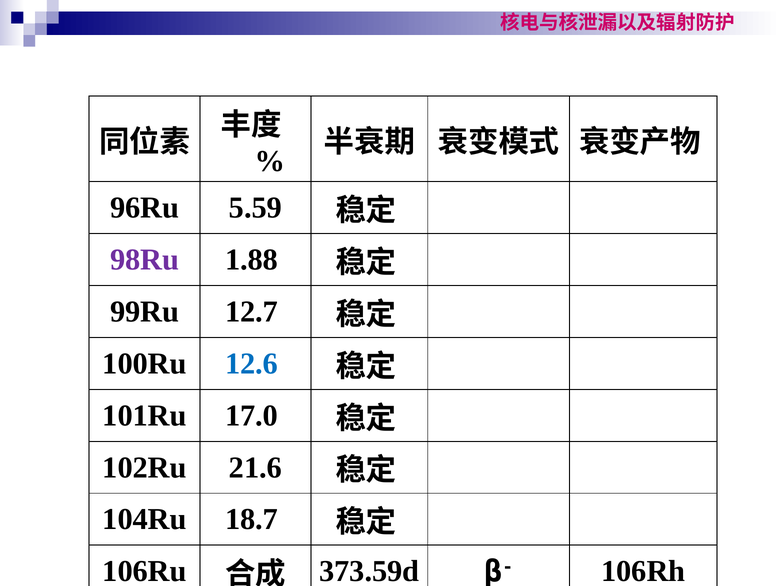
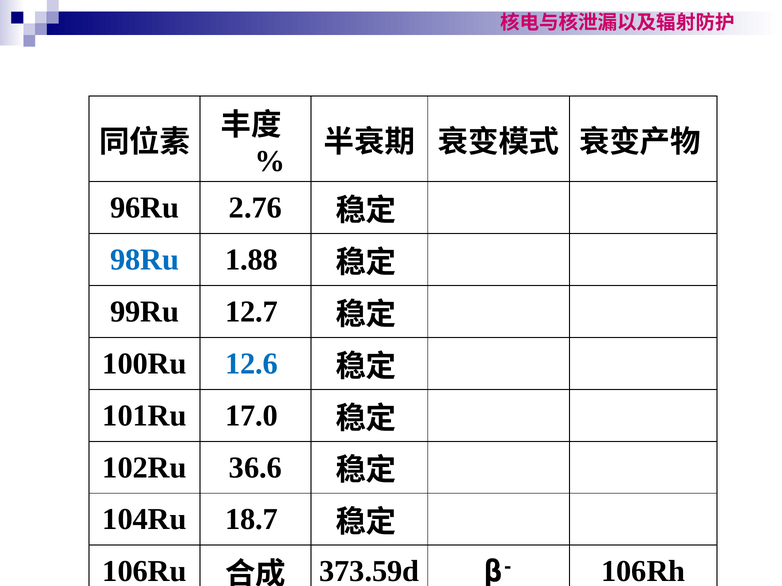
5.59: 5.59 -> 2.76
98Ru colour: purple -> blue
21.6: 21.6 -> 36.6
